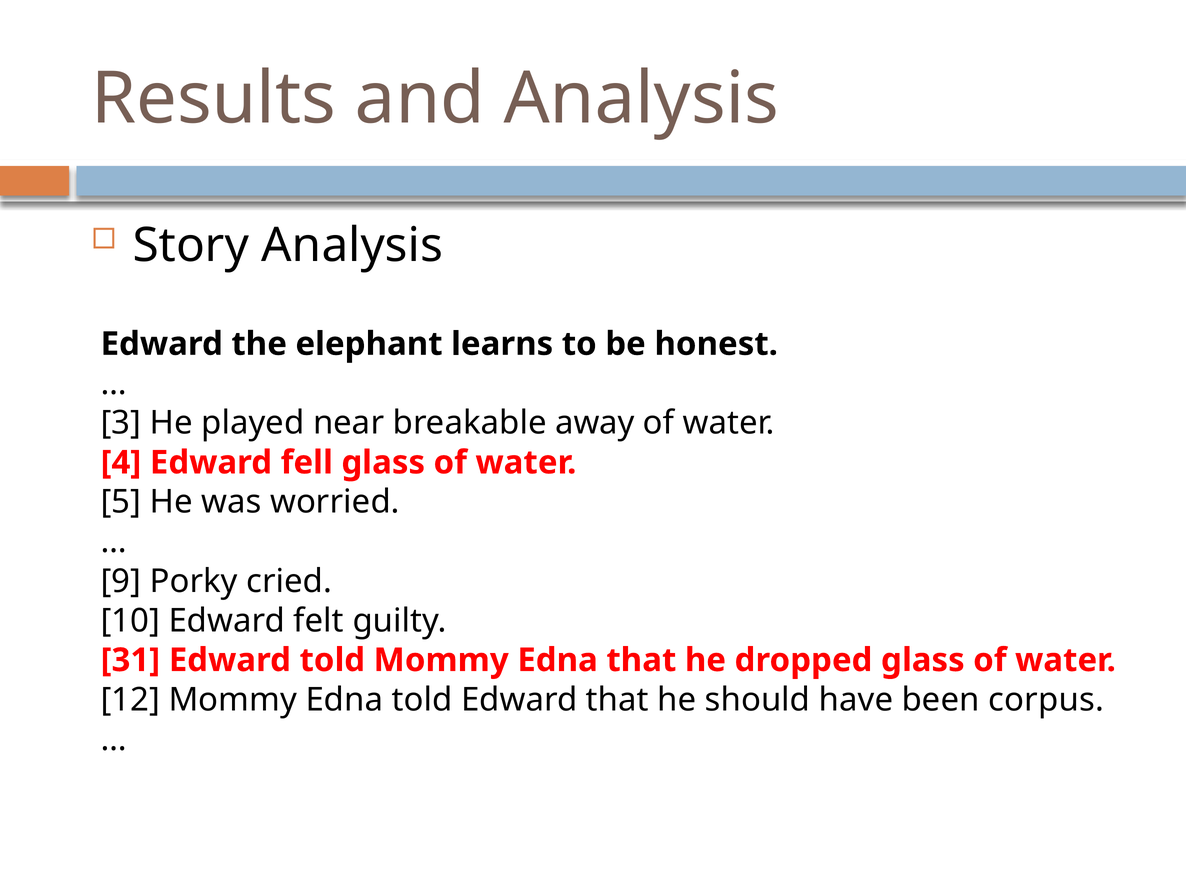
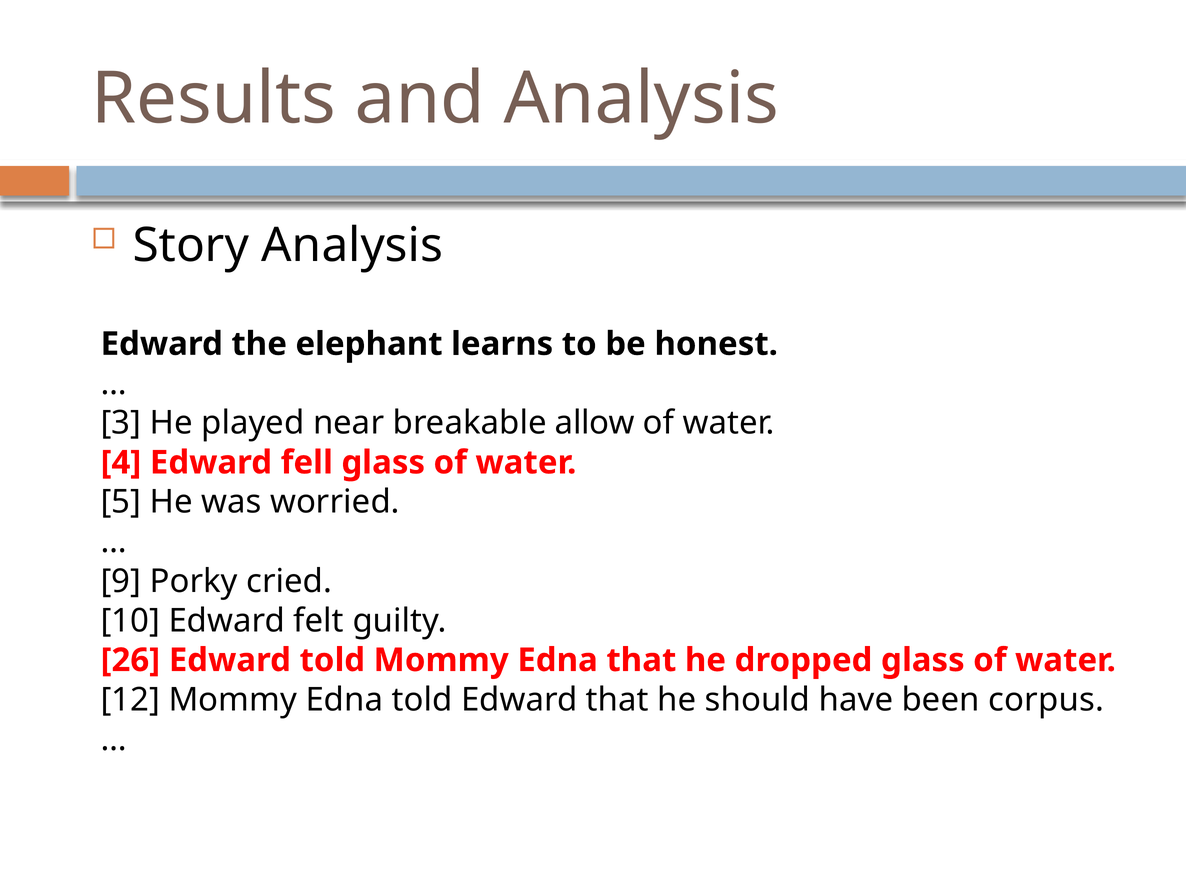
away: away -> allow
31: 31 -> 26
